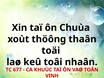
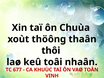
toäi: toäi -> thôi
